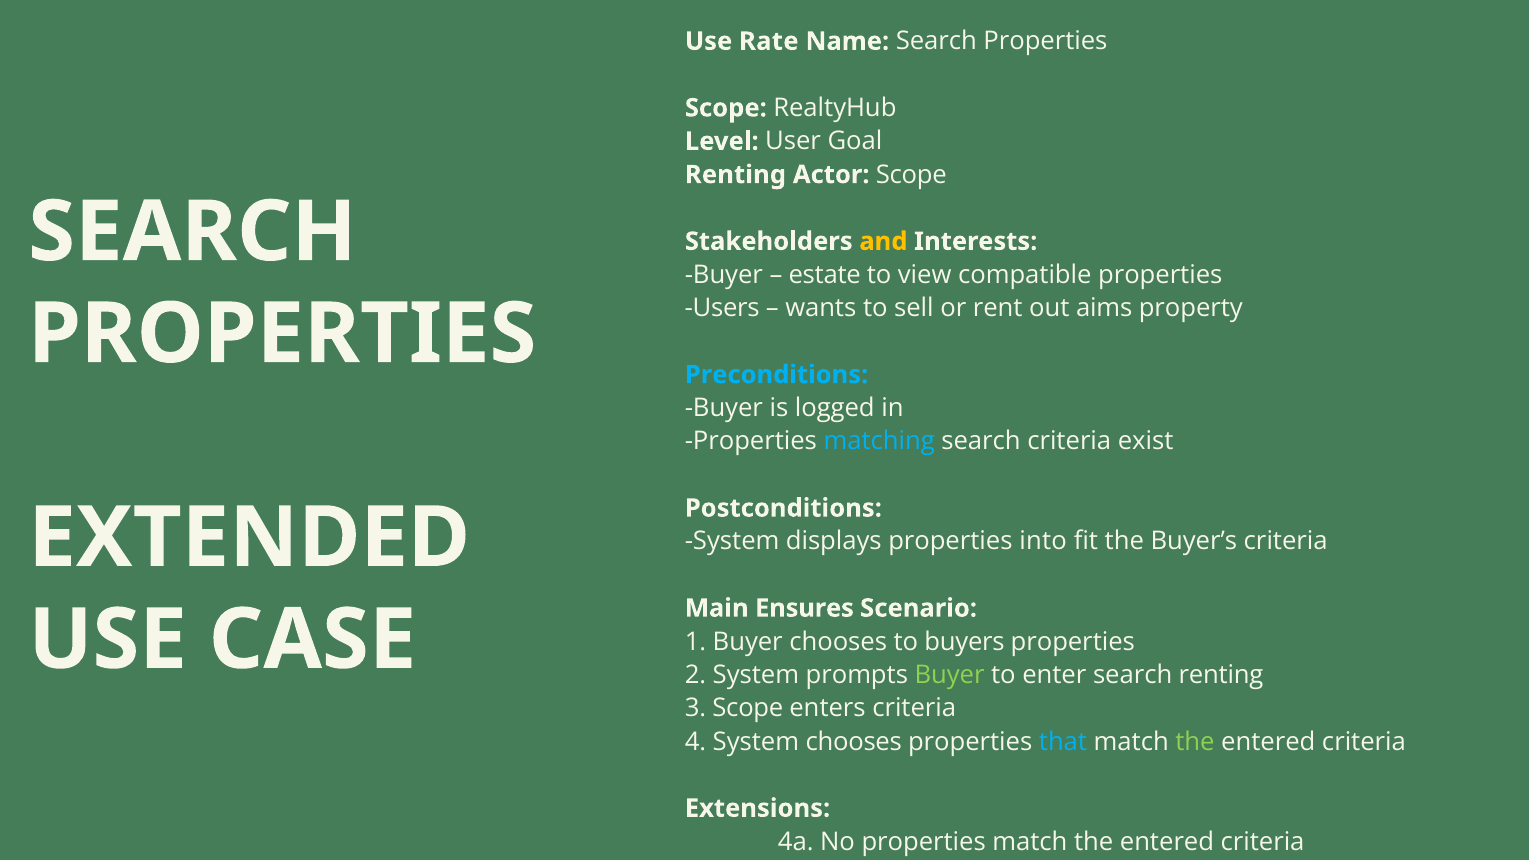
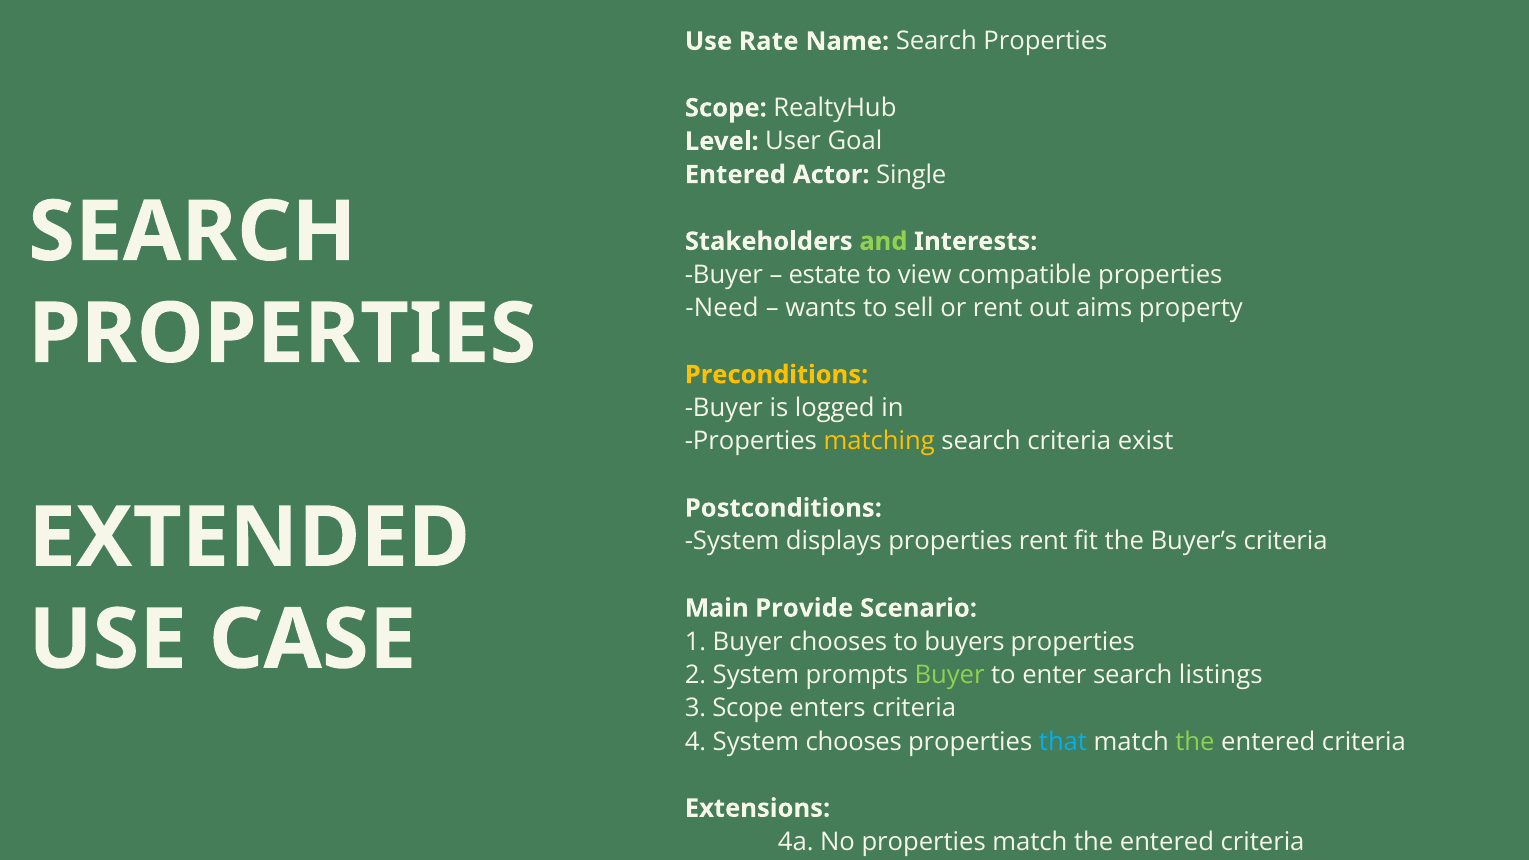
Renting at (735, 175): Renting -> Entered
Actor Scope: Scope -> Single
and colour: yellow -> light green
Users: Users -> Need
Preconditions colour: light blue -> yellow
matching colour: light blue -> yellow
properties into: into -> rent
Ensures: Ensures -> Provide
search renting: renting -> listings
